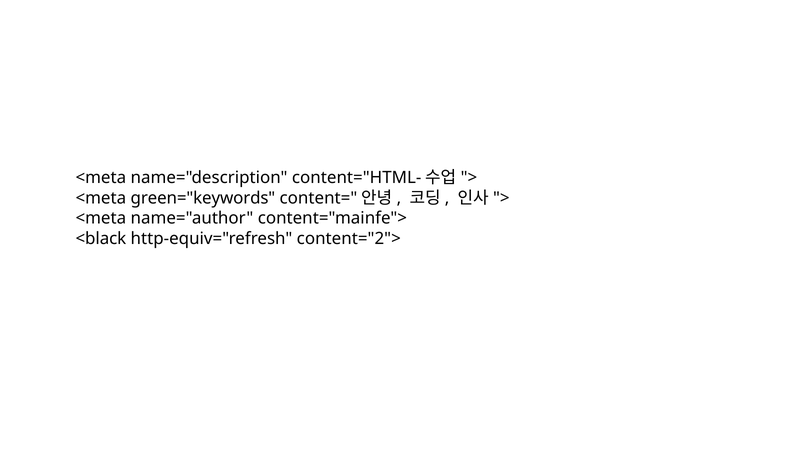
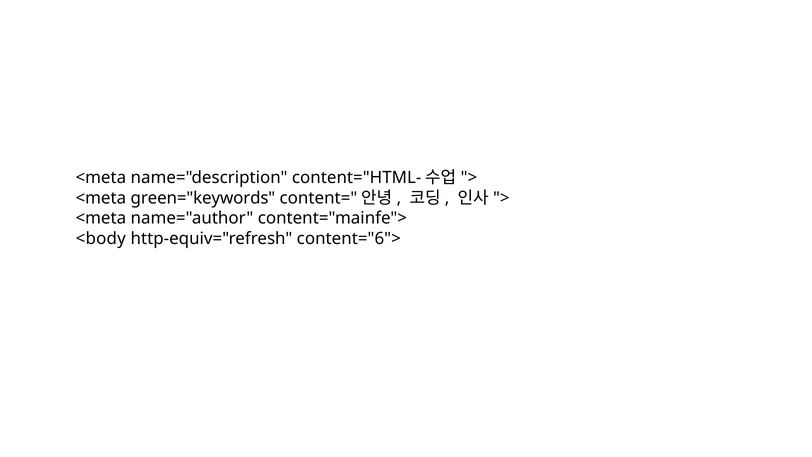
<black: <black -> <body
content="2">: content="2"> -> content="6">
